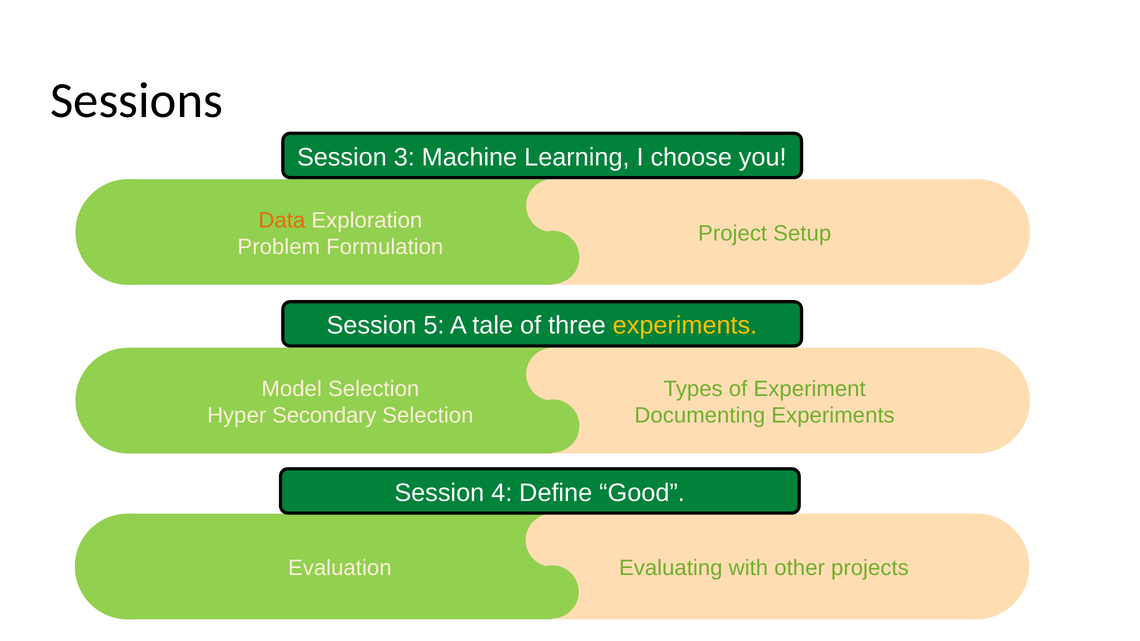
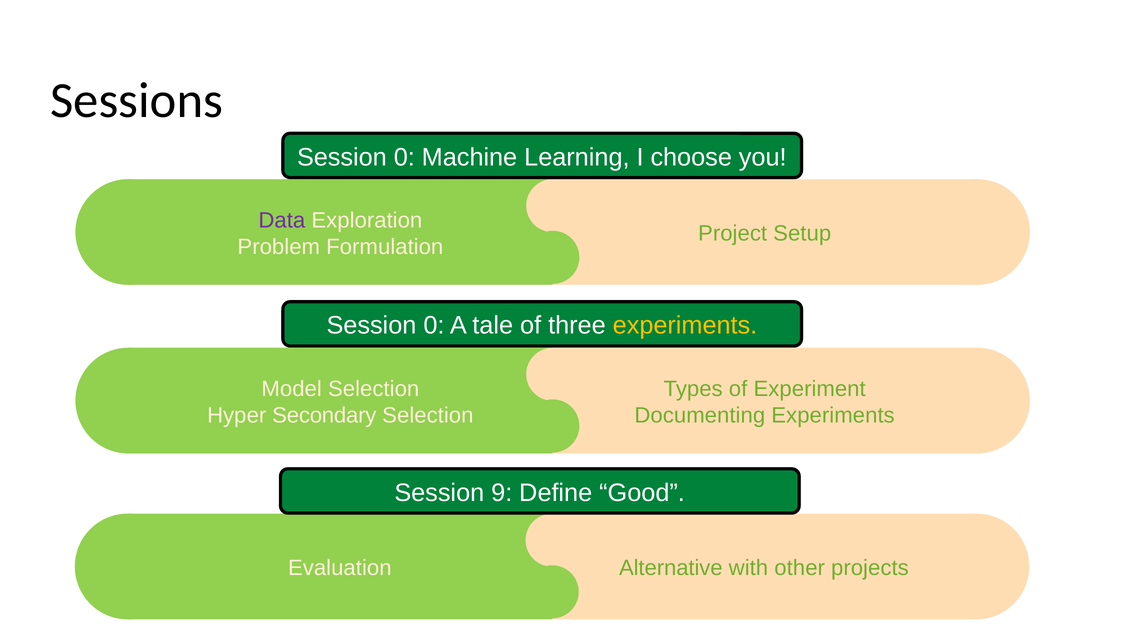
3 at (404, 157): 3 -> 0
Data colour: orange -> purple
5 at (434, 326): 5 -> 0
4: 4 -> 9
Evaluating: Evaluating -> Alternative
